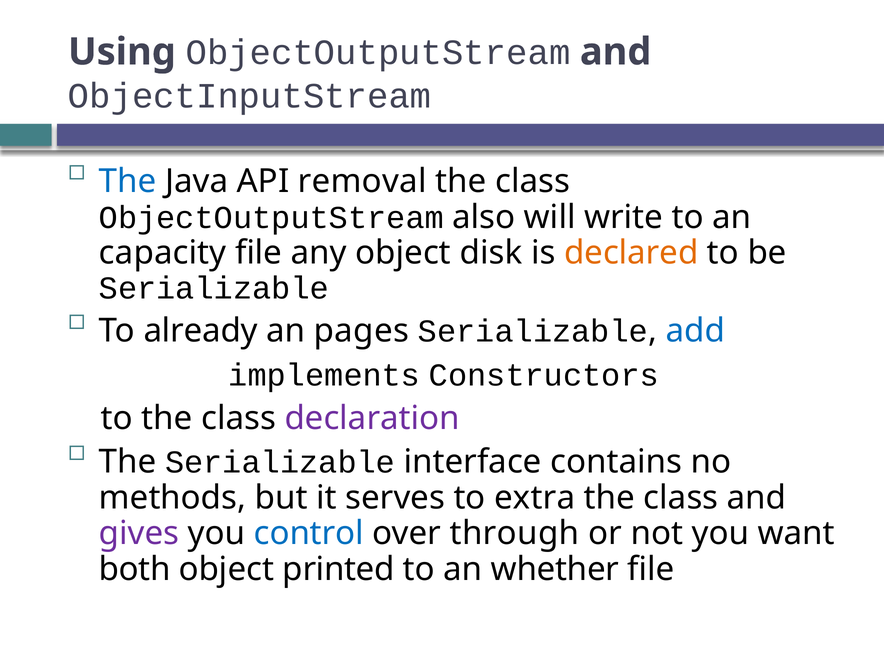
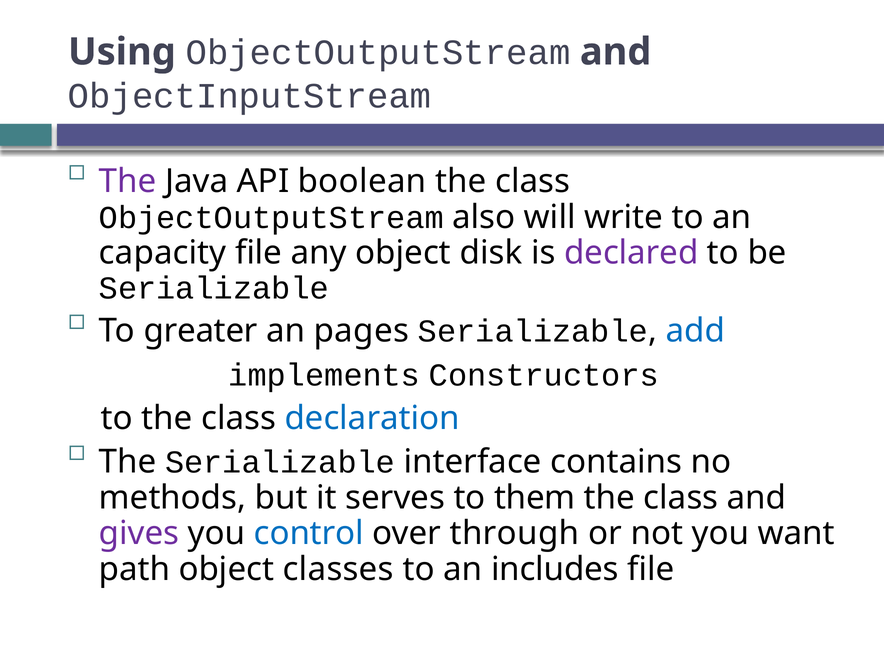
The at (128, 181) colour: blue -> purple
removal: removal -> boolean
declared colour: orange -> purple
already: already -> greater
declaration colour: purple -> blue
extra: extra -> them
both: both -> path
printed: printed -> classes
whether: whether -> includes
